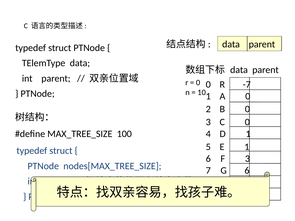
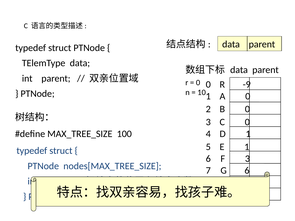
-7: -7 -> -9
